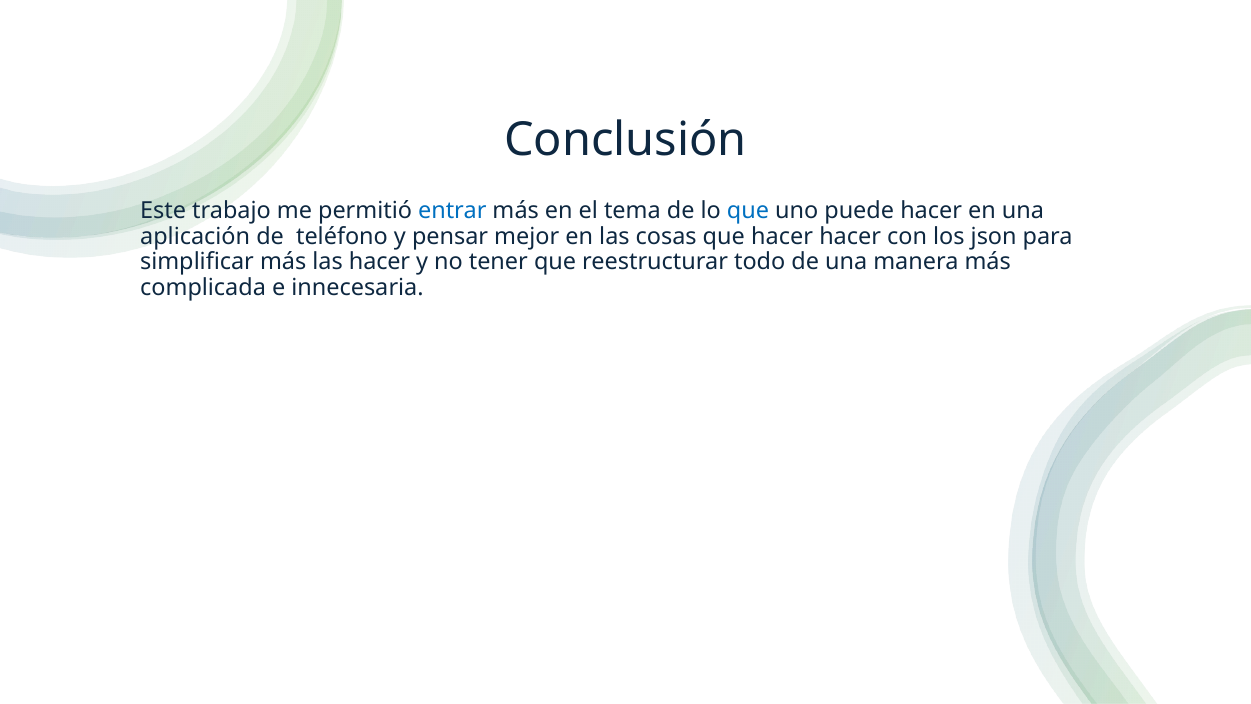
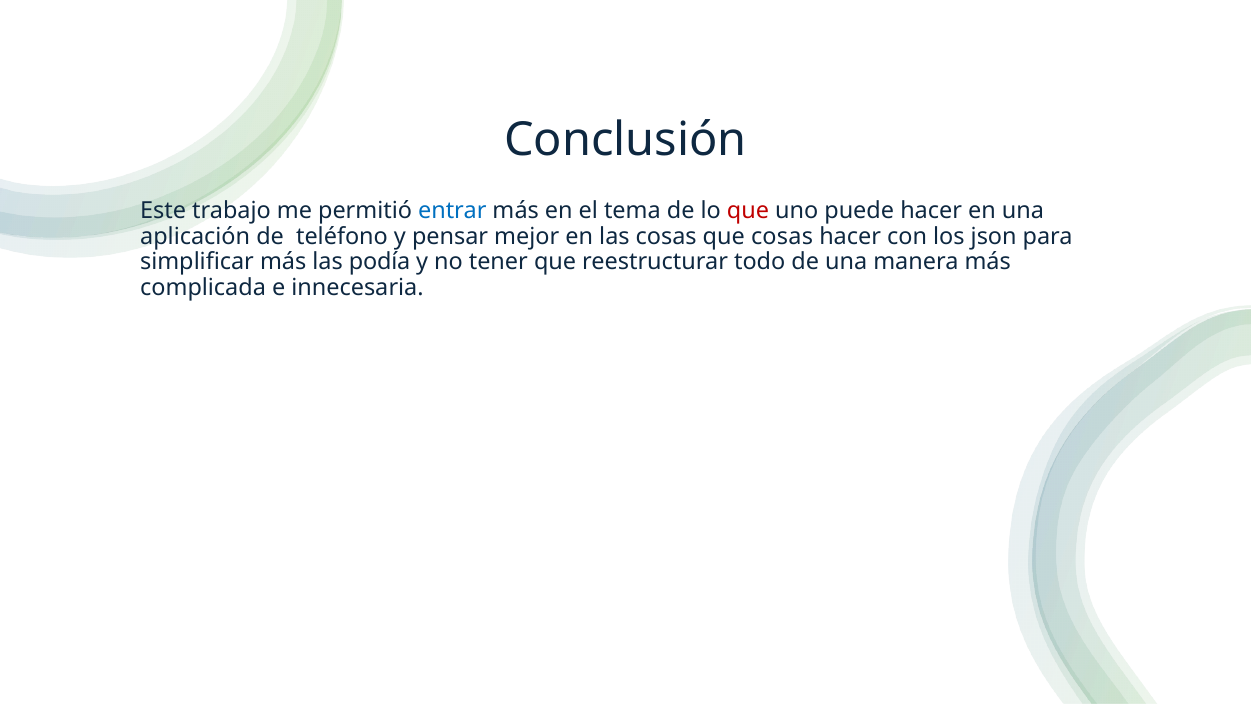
que at (748, 211) colour: blue -> red
que hacer: hacer -> cosas
las hacer: hacer -> podía
